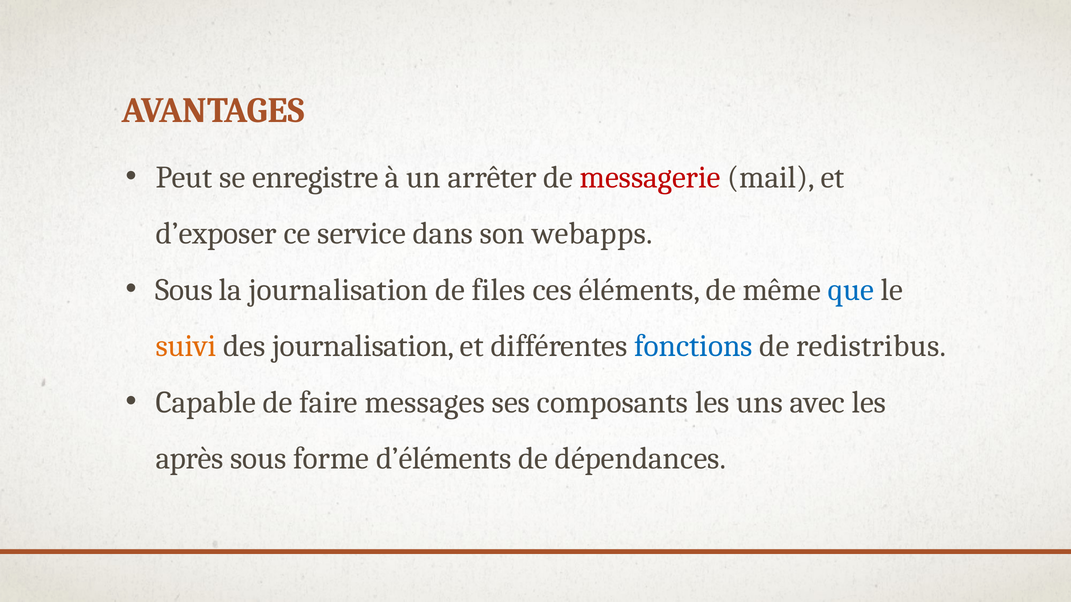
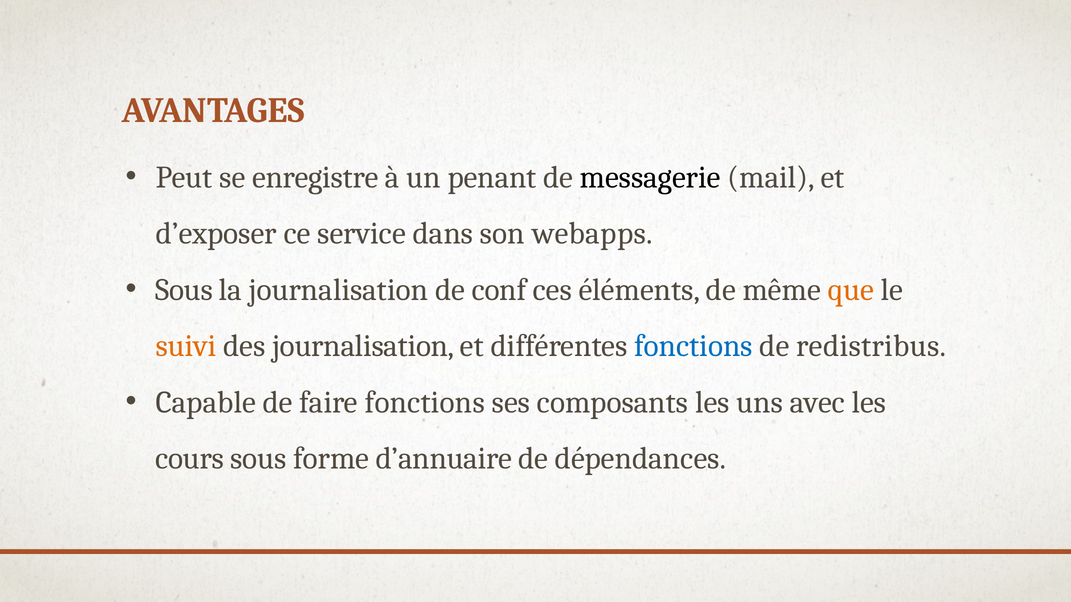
arrêter: arrêter -> penant
messagerie colour: red -> black
files: files -> conf
que colour: blue -> orange
faire messages: messages -> fonctions
après: après -> cours
d’éléments: d’éléments -> d’annuaire
